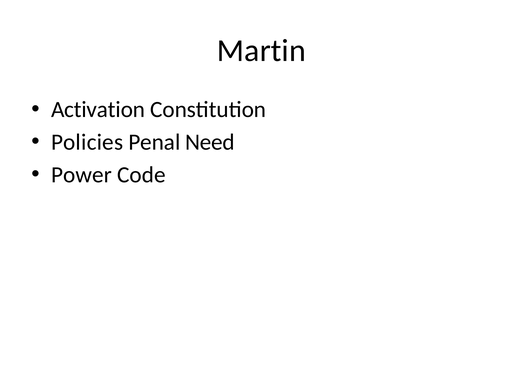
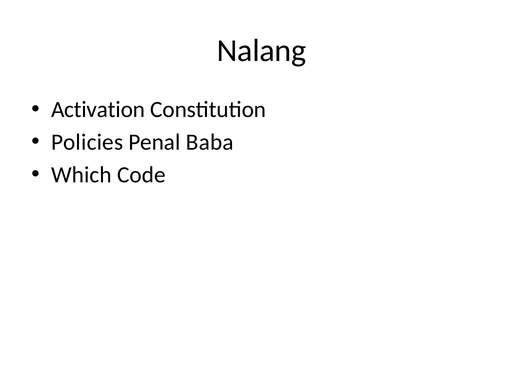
Martin: Martin -> Nalang
Need: Need -> Baba
Power: Power -> Which
